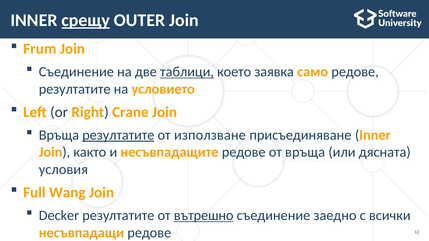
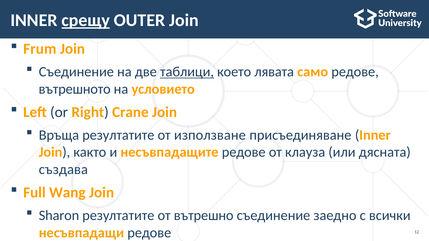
заявка: заявка -> лявата
резултатите at (75, 89): резултатите -> вътрешното
резултатите at (118, 135) underline: present -> none
от връща: връща -> клауза
условия: условия -> създава
Decker: Decker -> Sharon
вътрешно underline: present -> none
